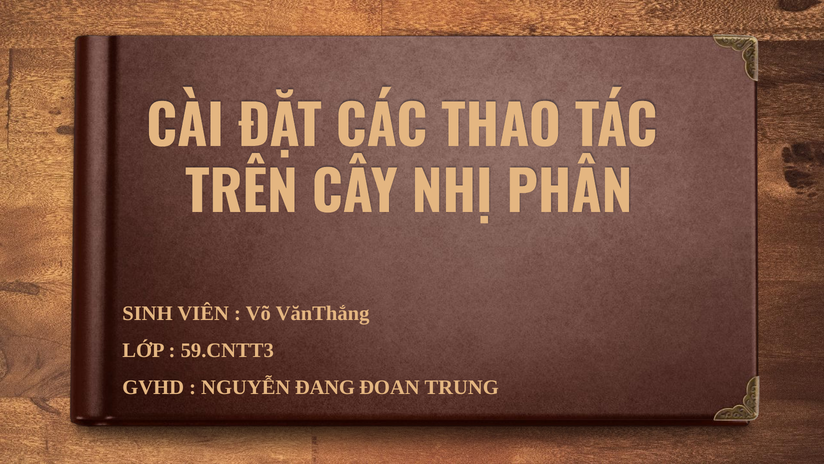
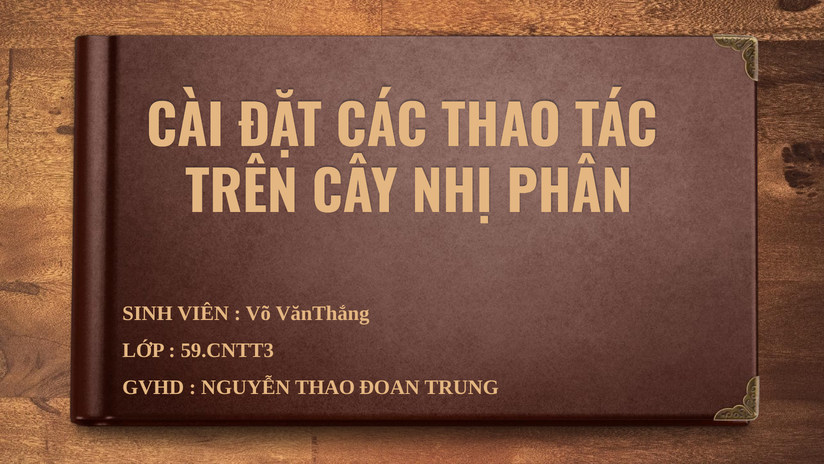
NGUYỄN ĐANG: ĐANG -> THAO
